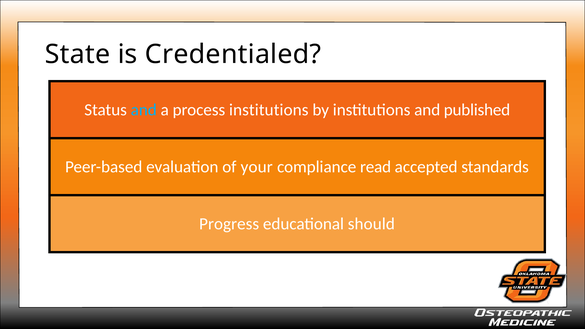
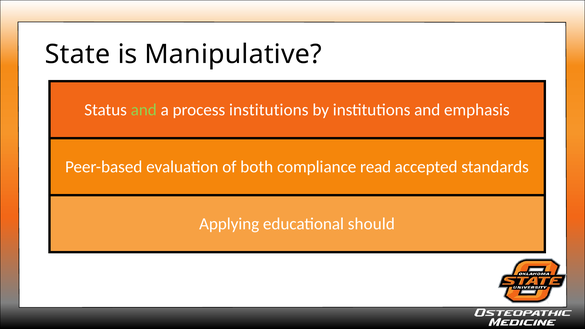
Credentialed: Credentialed -> Manipulative
and at (144, 110) colour: light blue -> light green
published: published -> emphasis
your: your -> both
Progress: Progress -> Applying
